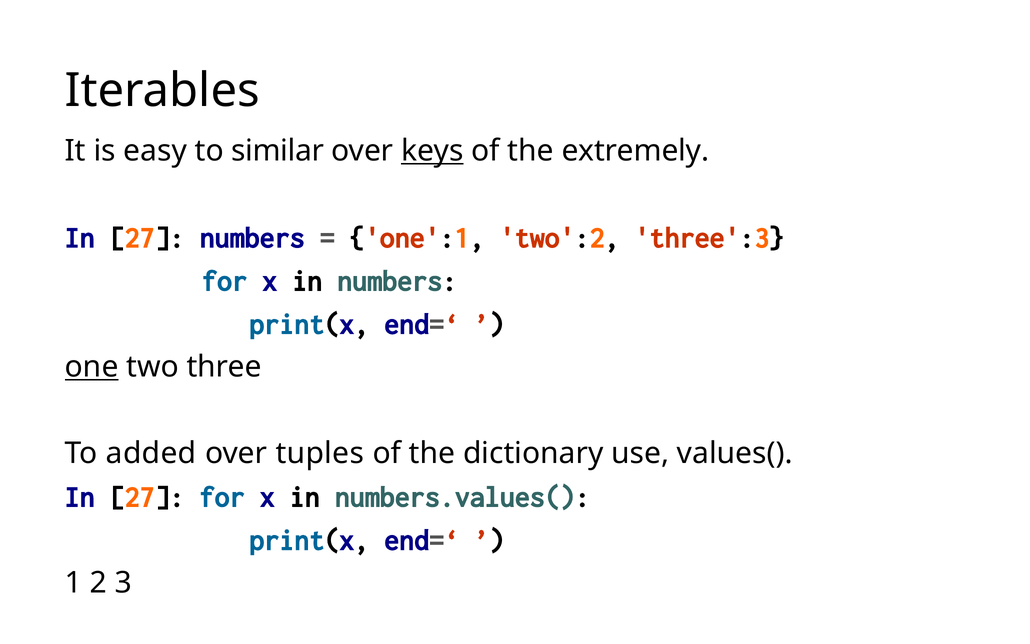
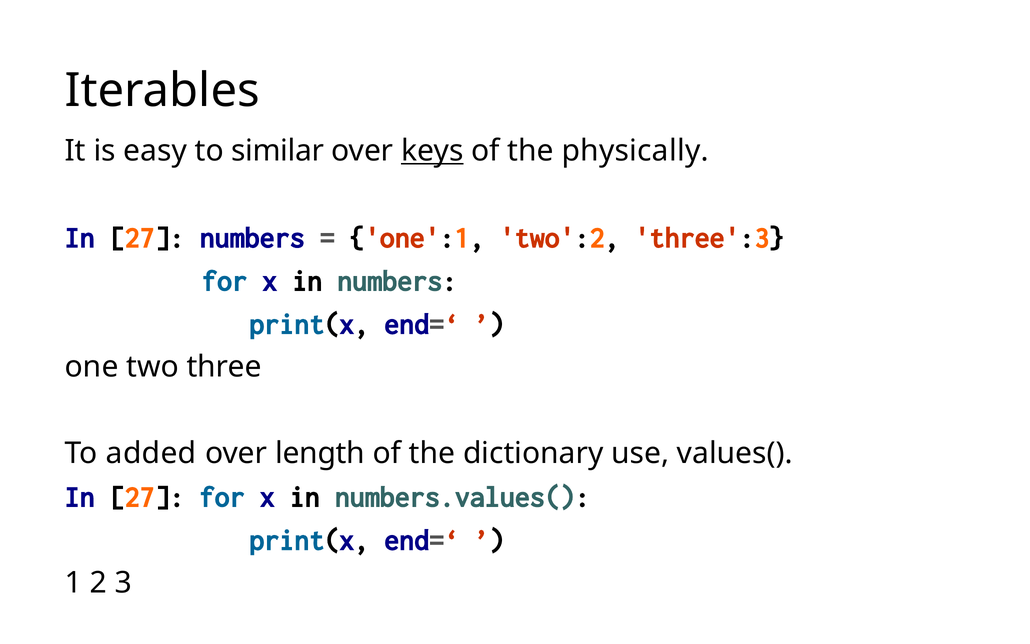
extremely: extremely -> physically
one underline: present -> none
tuples: tuples -> length
